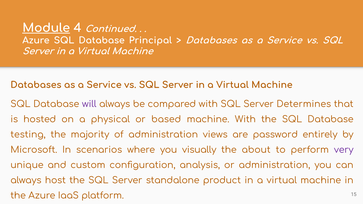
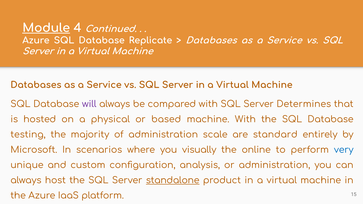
Principal: Principal -> Replicate
views: views -> scale
password: password -> standard
about: about -> online
very colour: purple -> blue
standalone underline: none -> present
